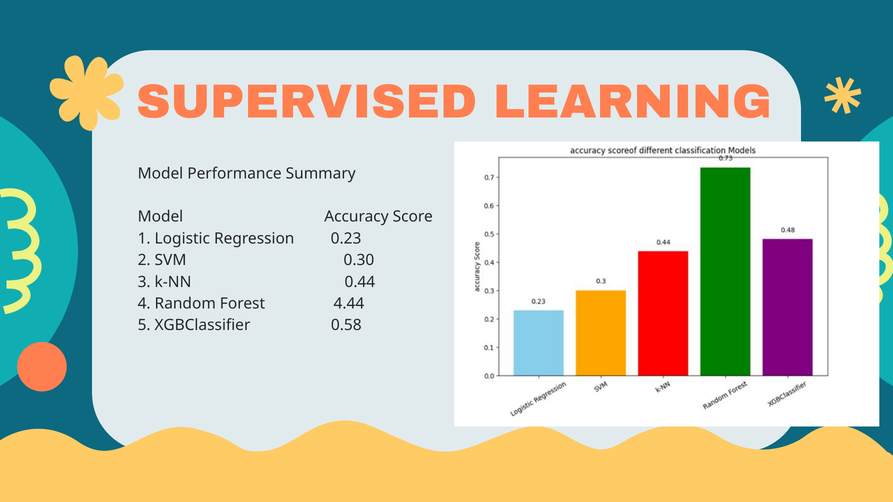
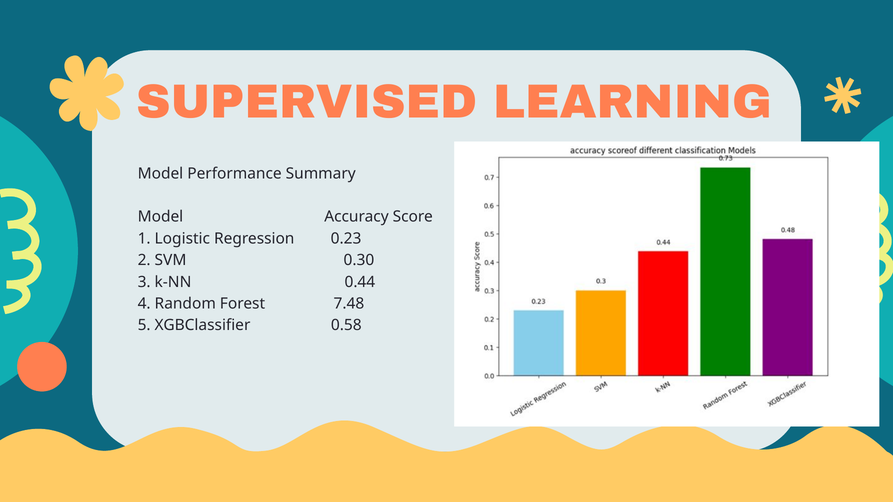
4.44: 4.44 -> 7.48
